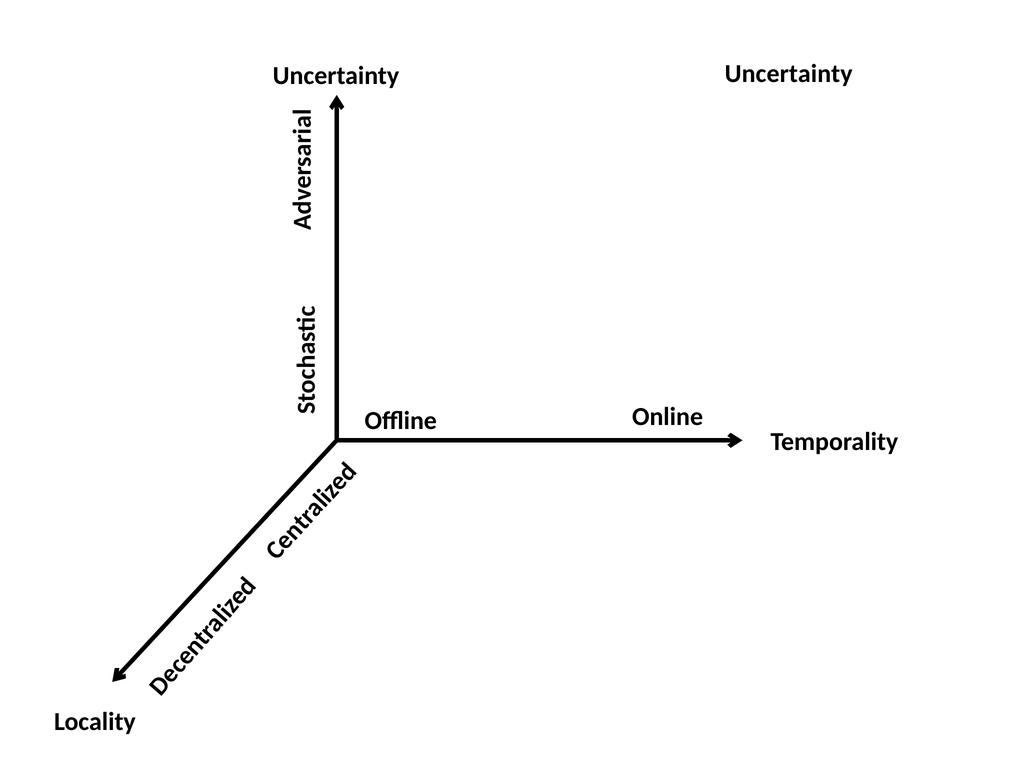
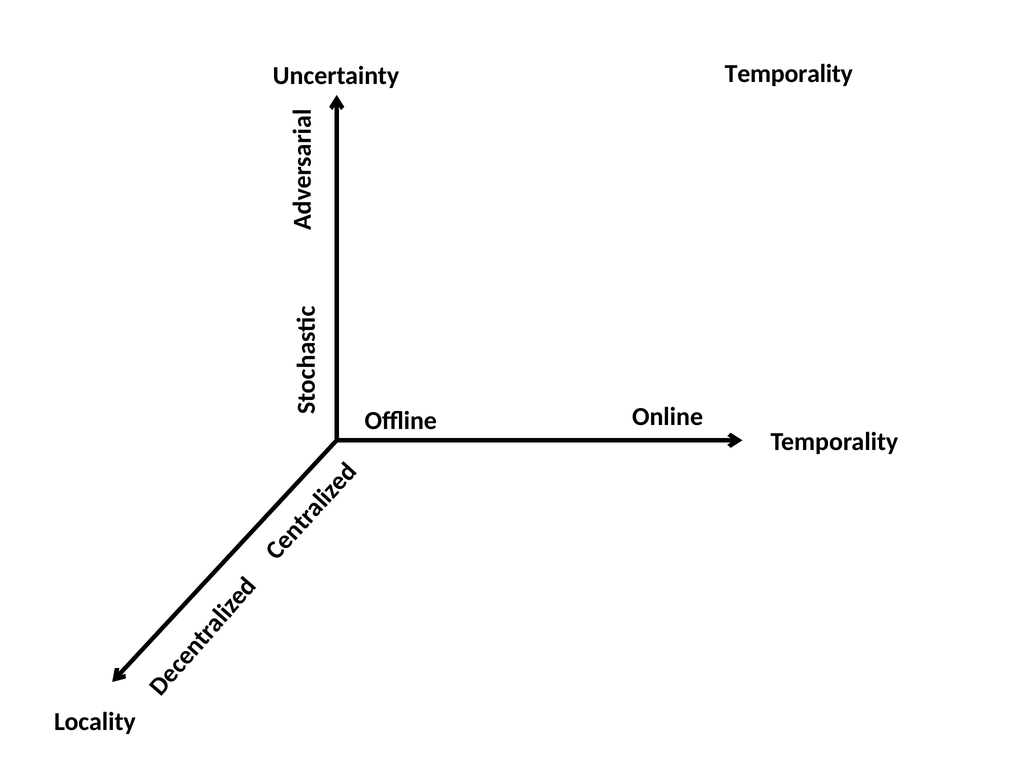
Uncertainty at (789, 74): Uncertainty -> Temporality
